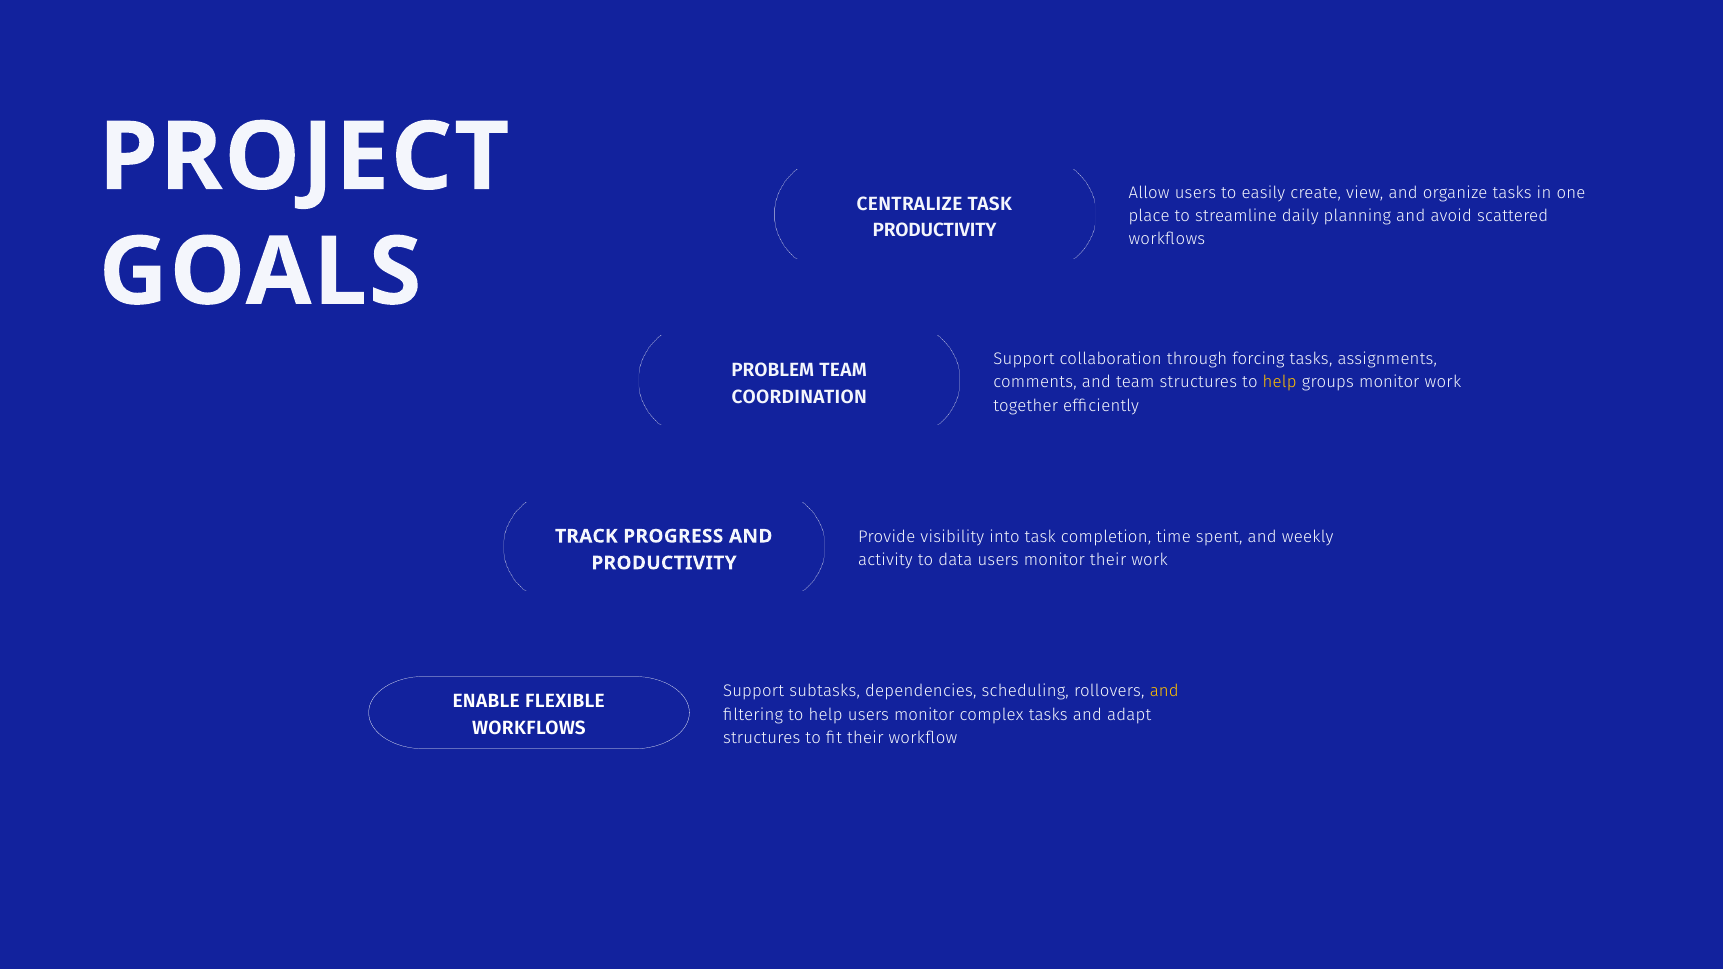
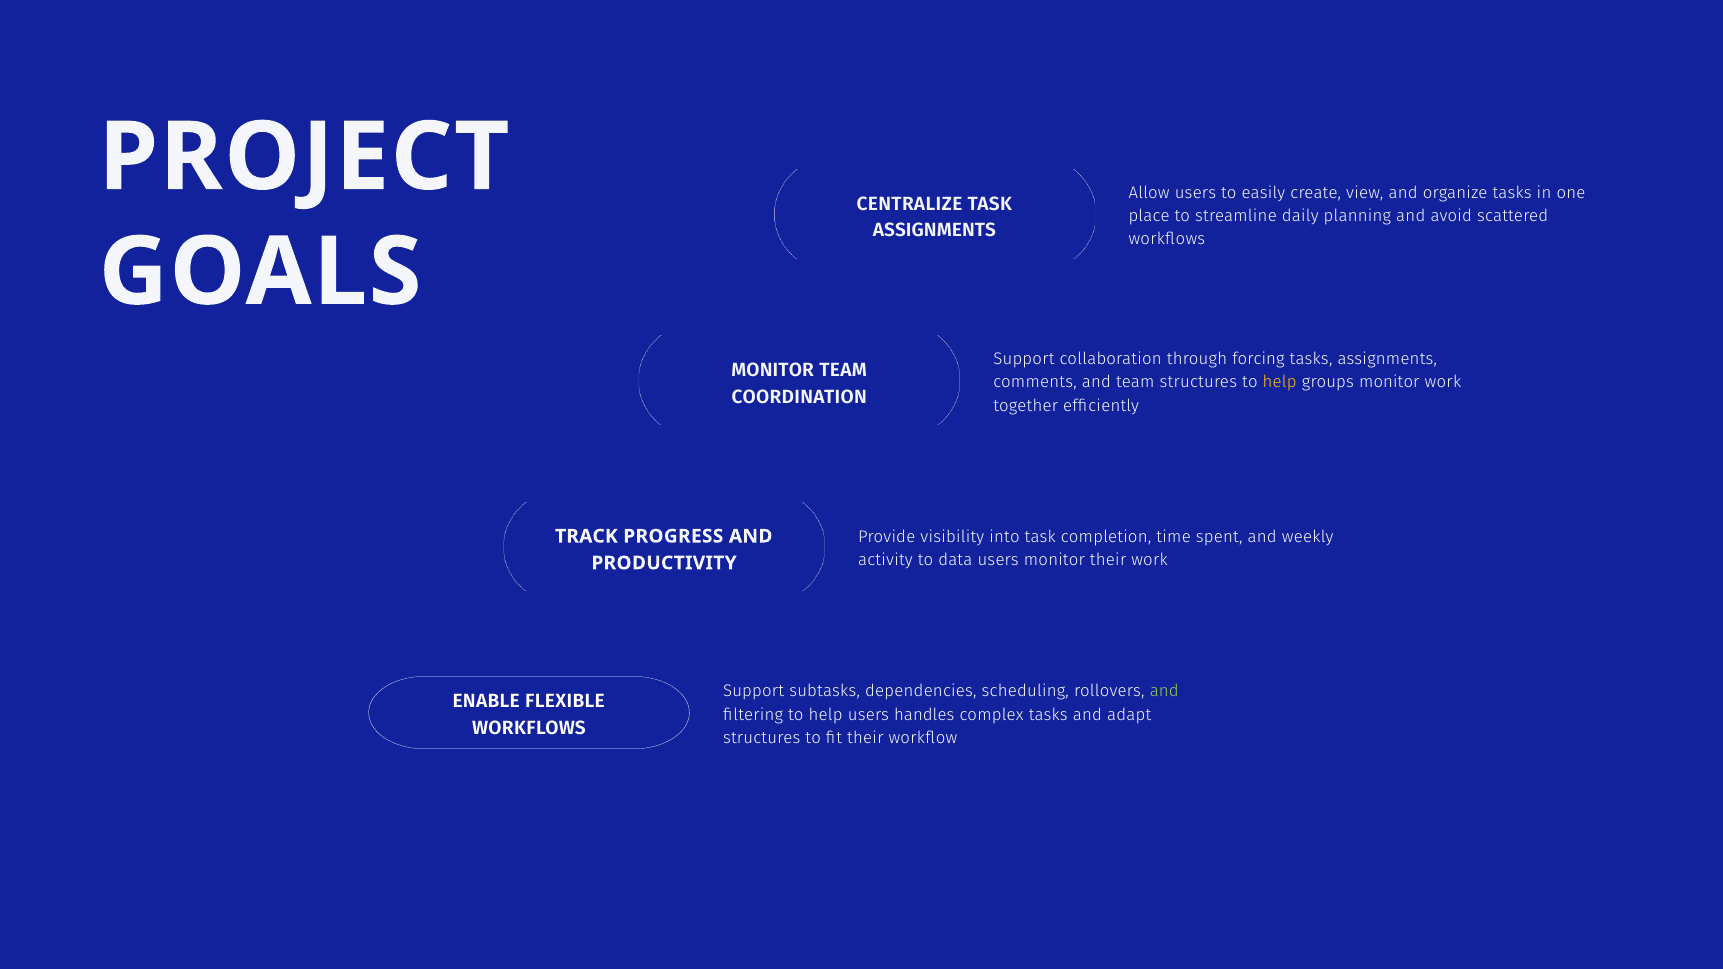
PRODUCTIVITY at (935, 231): PRODUCTIVITY -> ASSIGNMENTS
PROBLEM at (773, 370): PROBLEM -> MONITOR
and at (1164, 691) colour: yellow -> light green
help users monitor: monitor -> handles
